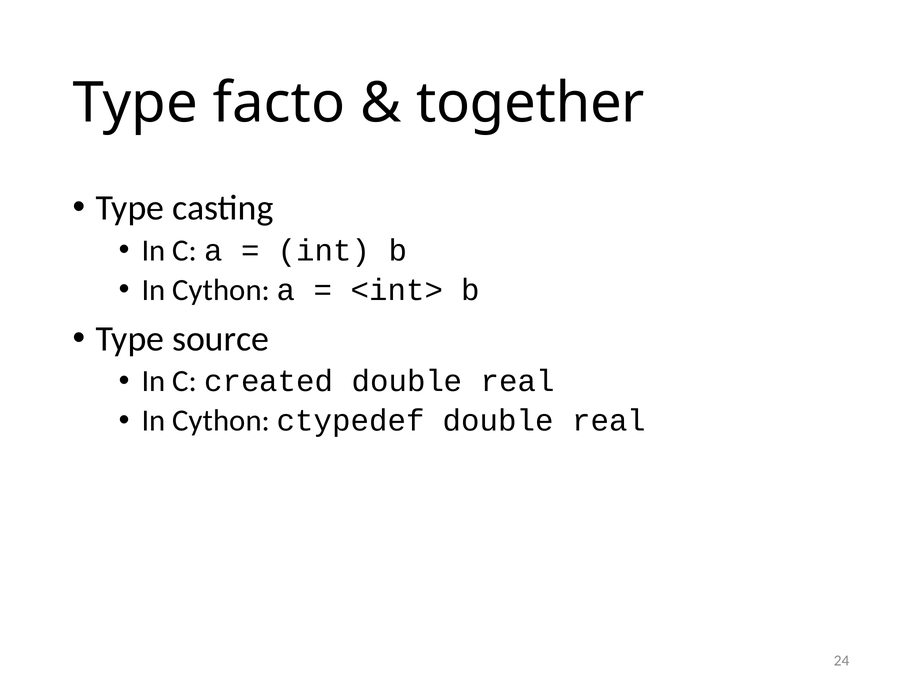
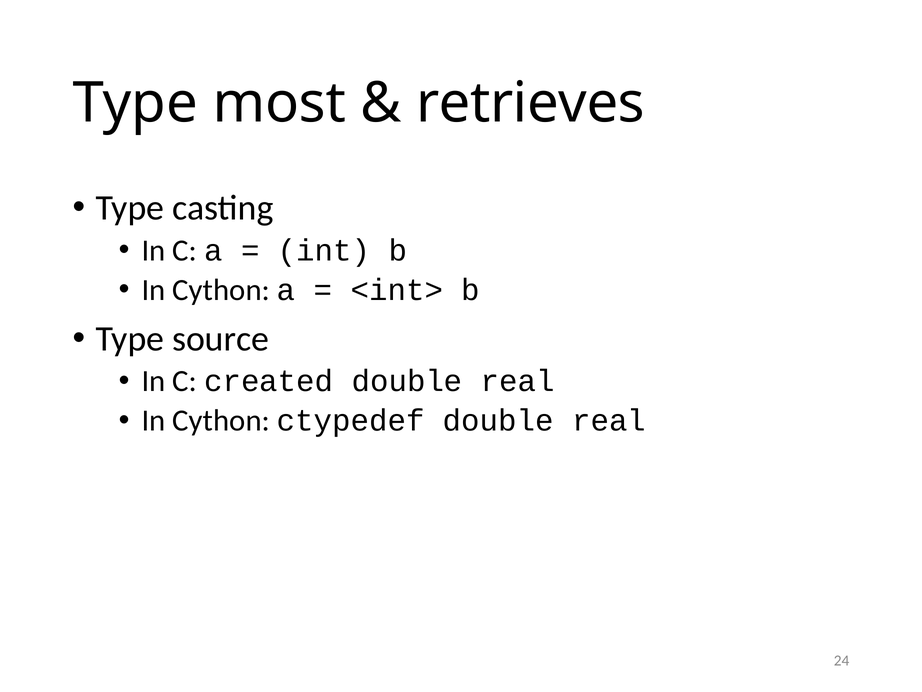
facto: facto -> most
together: together -> retrieves
